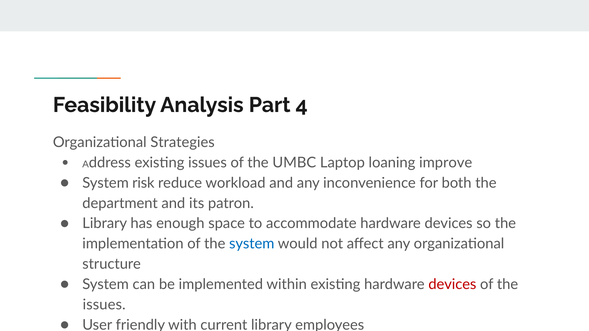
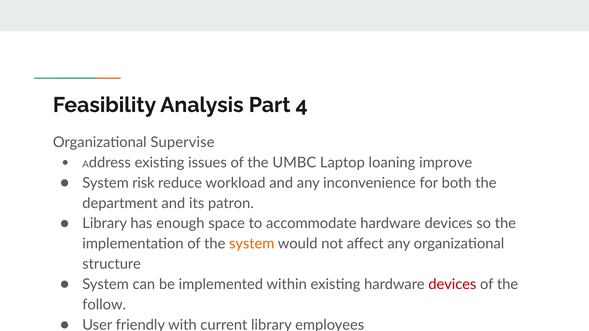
Strategies: Strategies -> Supervise
system at (252, 244) colour: blue -> orange
issues at (104, 305): issues -> follow
